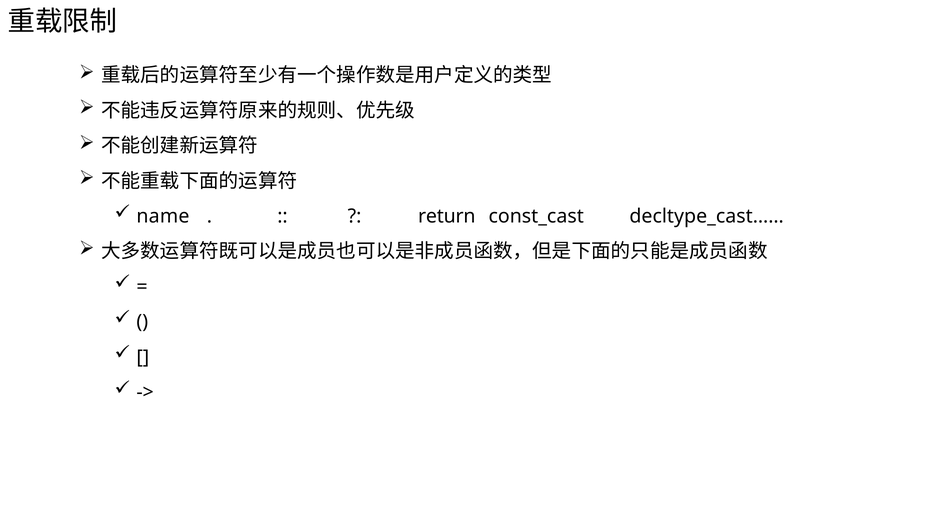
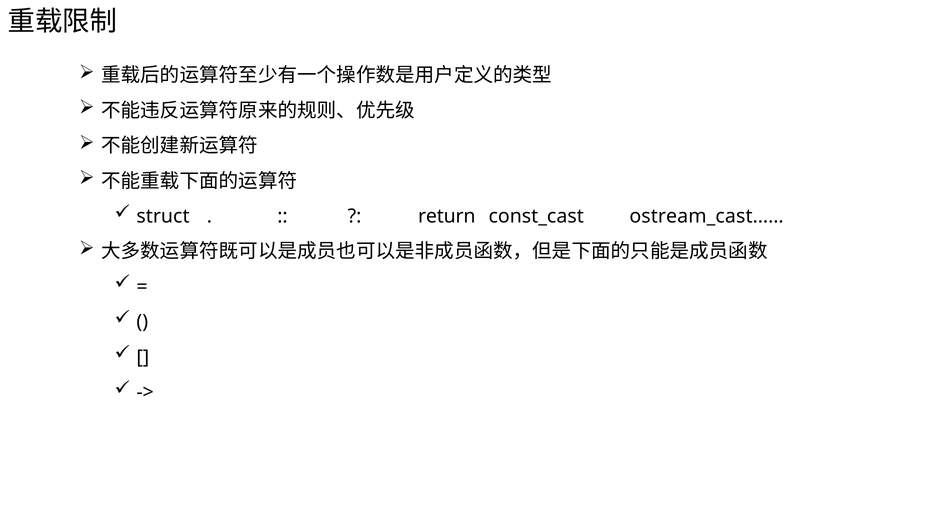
name: name -> struct
decltype_cast……: decltype_cast…… -> ostream_cast……
